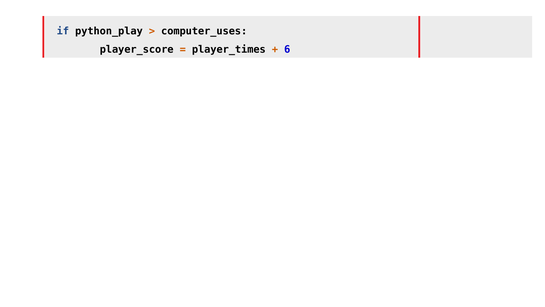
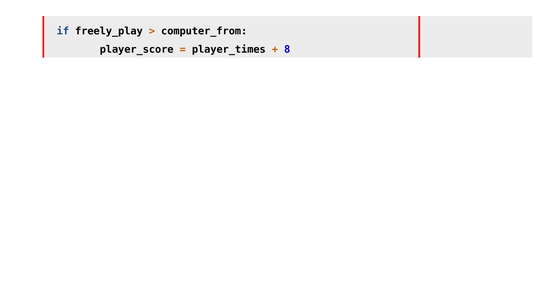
python_play: python_play -> freely_play
computer_uses: computer_uses -> computer_from
6: 6 -> 8
